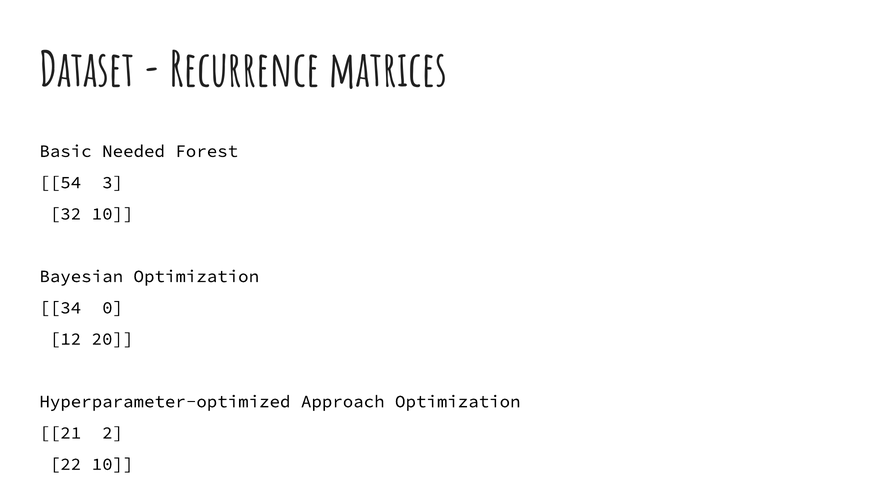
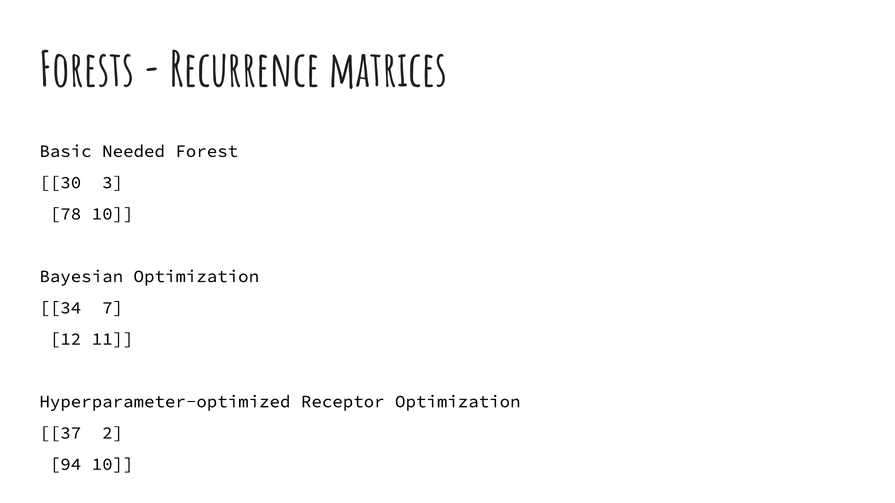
Dataset: Dataset -> Forests
54: 54 -> 30
32: 32 -> 78
0: 0 -> 7
20: 20 -> 11
Approach: Approach -> Receptor
21: 21 -> 37
22: 22 -> 94
